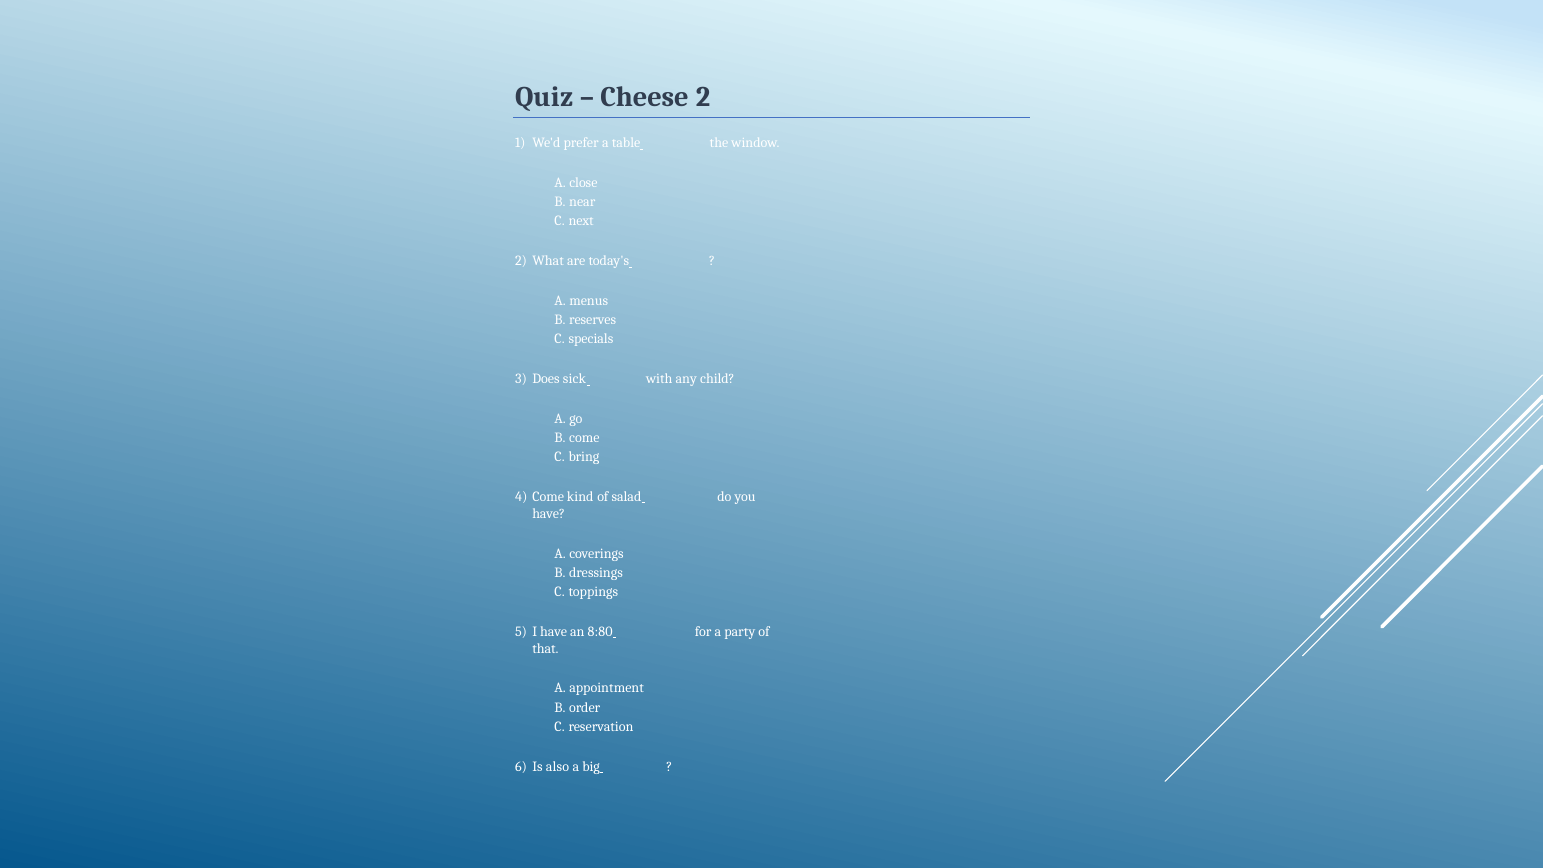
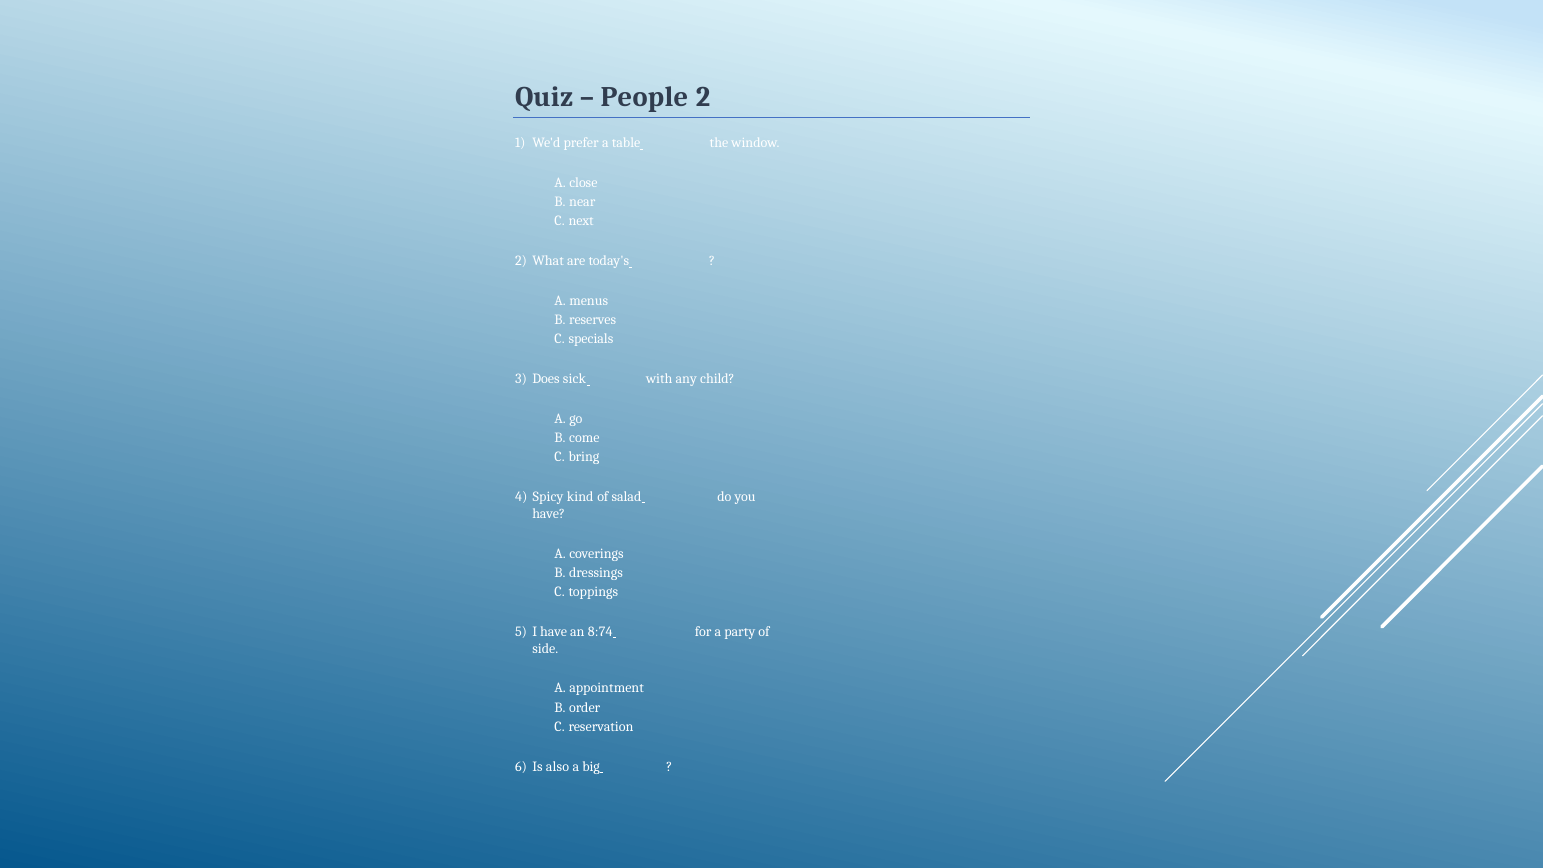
Cheese: Cheese -> People
Come at (548, 497): Come -> Spicy
8:80: 8:80 -> 8:74
that: that -> side
